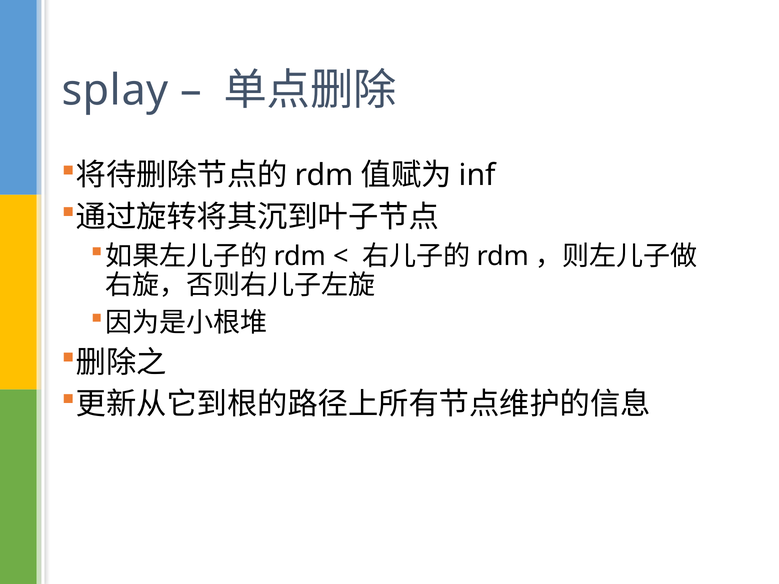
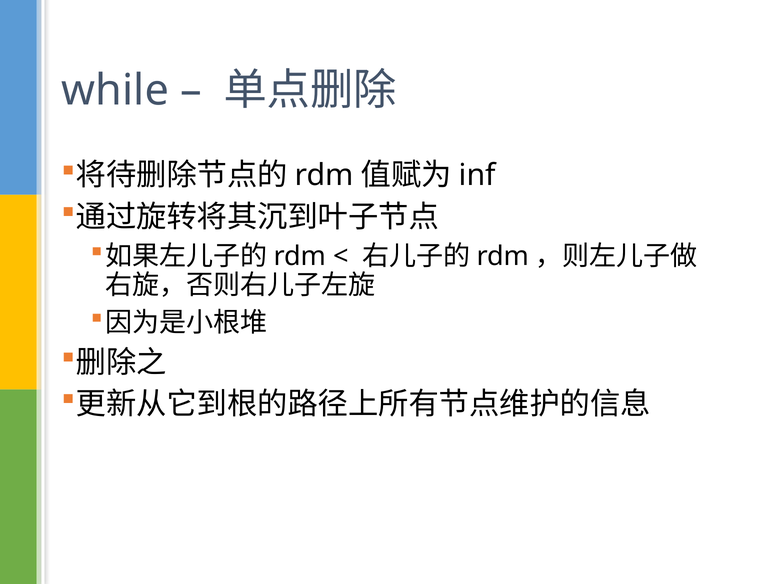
splay: splay -> while
